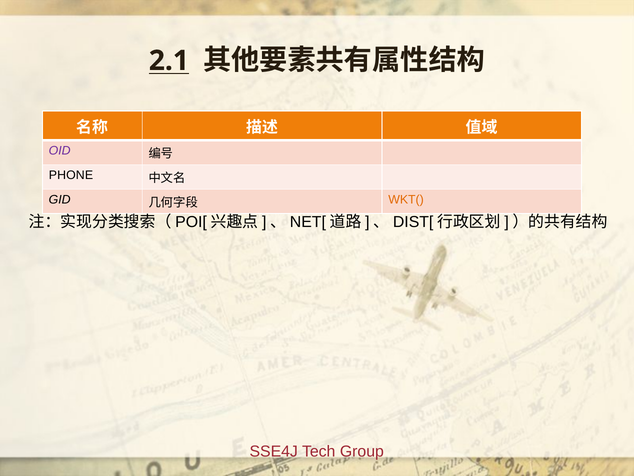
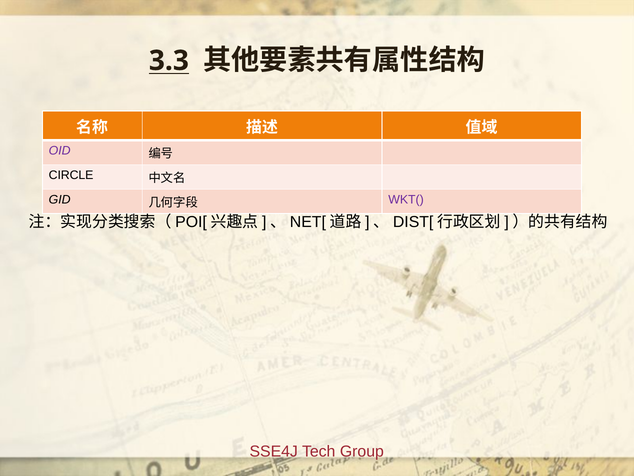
2.1: 2.1 -> 3.3
PHONE: PHONE -> CIRCLE
WKT( colour: orange -> purple
